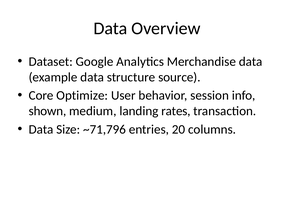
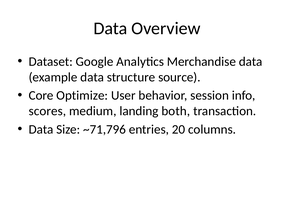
shown: shown -> scores
rates: rates -> both
